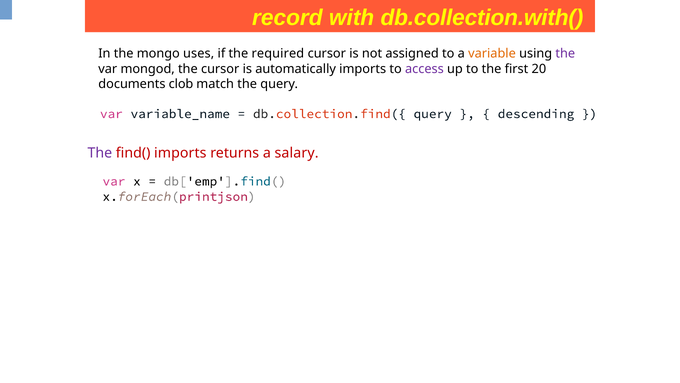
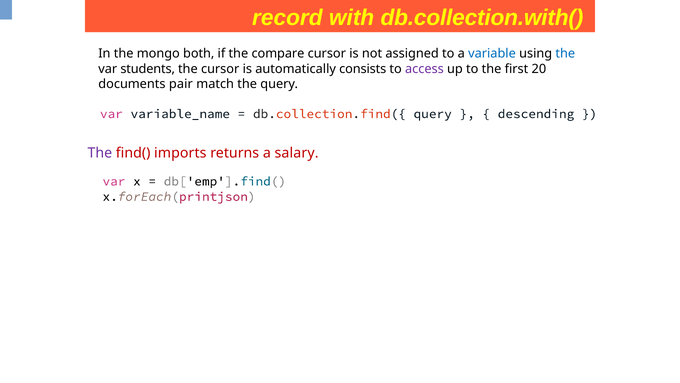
uses: uses -> both
required: required -> compare
variable colour: orange -> blue
the at (565, 54) colour: purple -> blue
mongod: mongod -> students
automatically imports: imports -> consists
clob: clob -> pair
